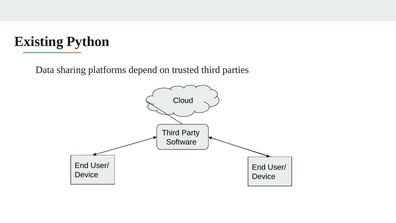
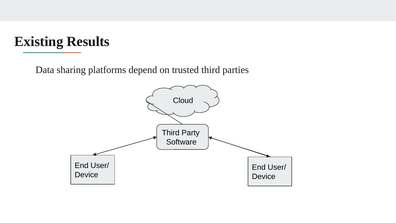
Python: Python -> Results
